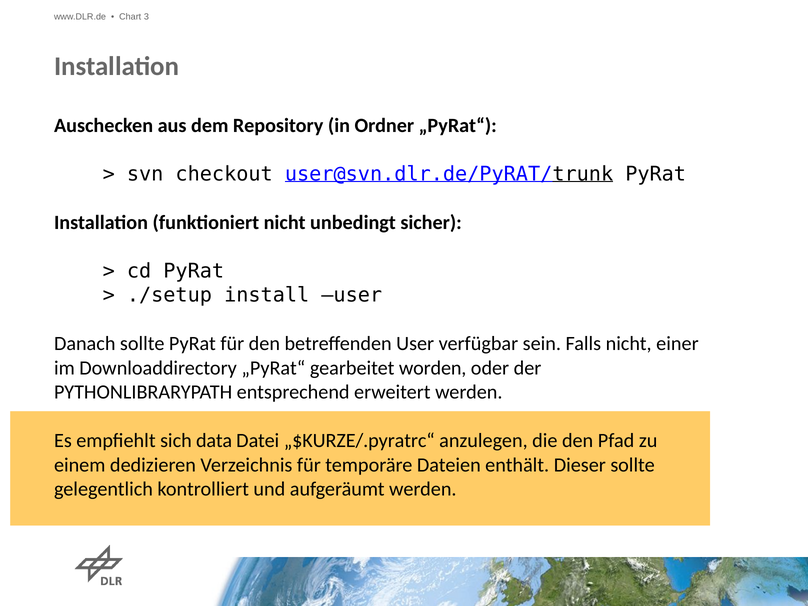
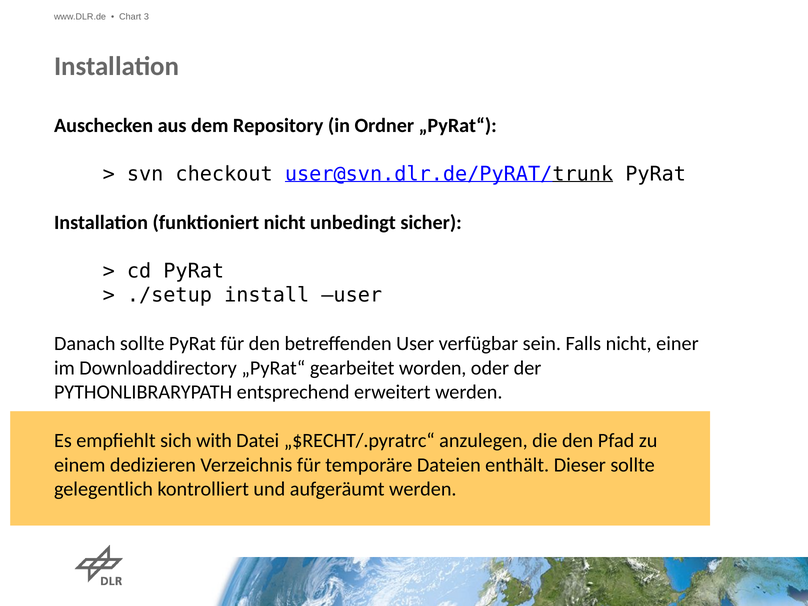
data: data -> with
„$KURZE/.pyratrc“: „$KURZE/.pyratrc“ -> „$RECHT/.pyratrc“
